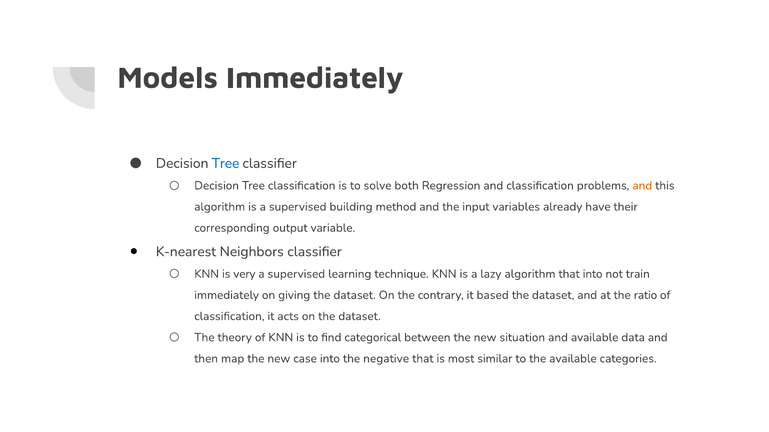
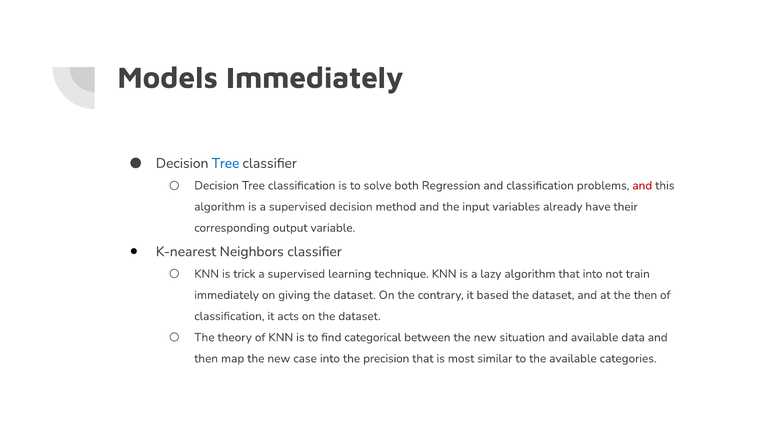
and at (642, 186) colour: orange -> red
supervised building: building -> decision
very: very -> trick
the ratio: ratio -> then
negative: negative -> precision
